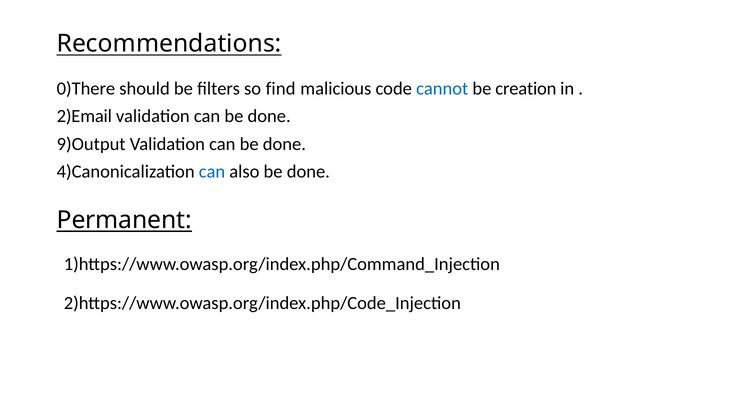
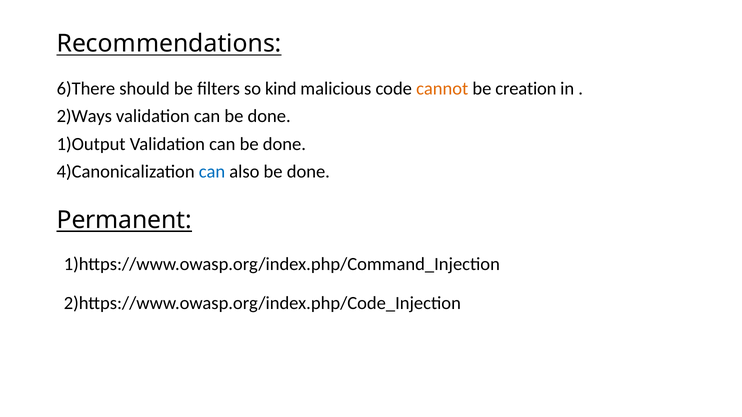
0)There: 0)There -> 6)There
find: find -> kind
cannot colour: blue -> orange
2)Email: 2)Email -> 2)Ways
9)Output: 9)Output -> 1)Output
